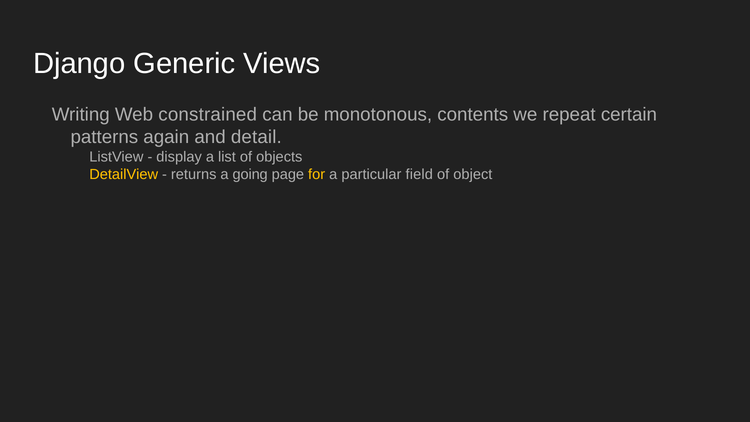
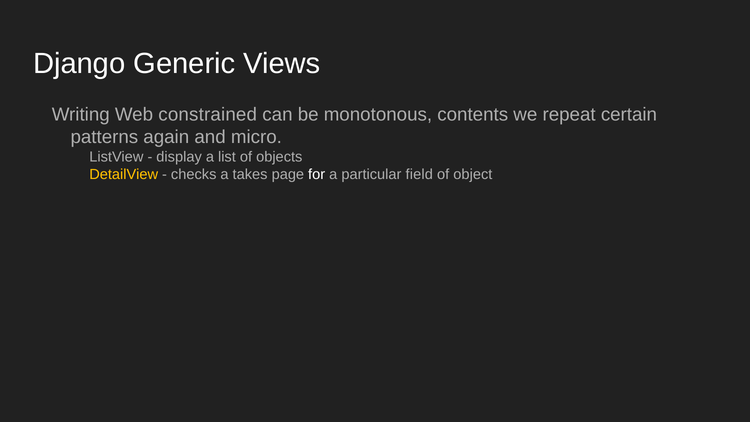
detail: detail -> micro
returns: returns -> checks
going: going -> takes
for colour: yellow -> white
